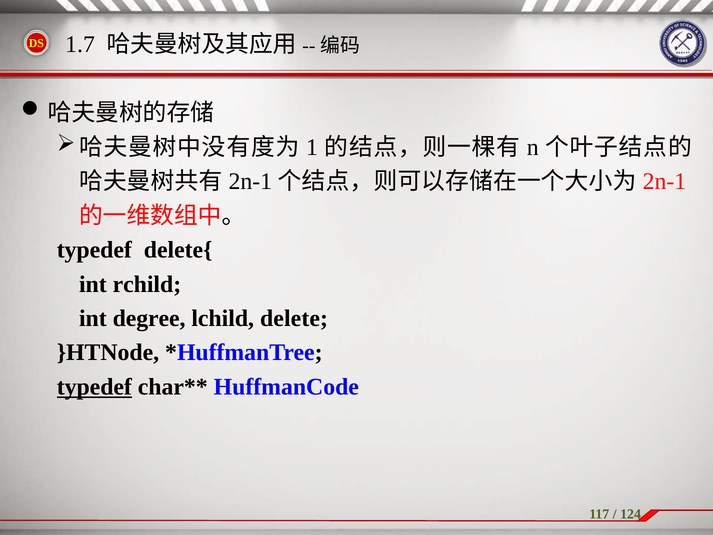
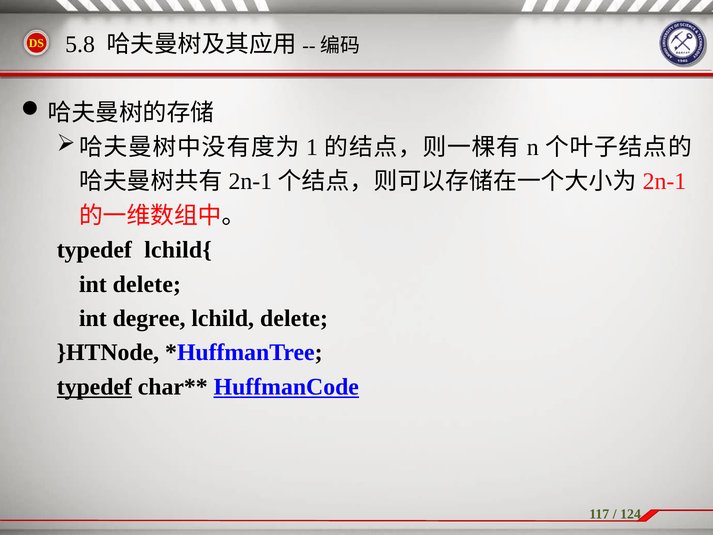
1.7: 1.7 -> 5.8
delete{: delete{ -> lchild{
int rchild: rchild -> delete
HuffmanCode underline: none -> present
